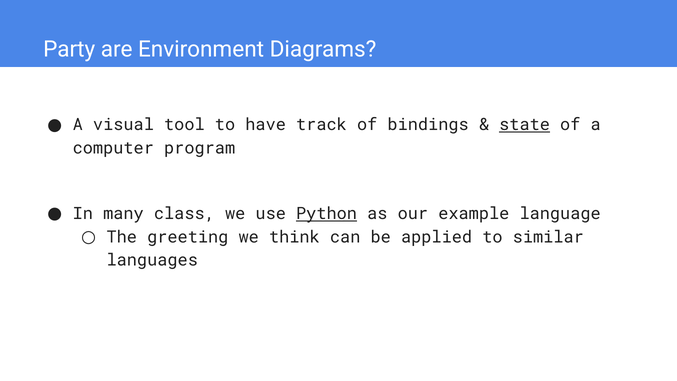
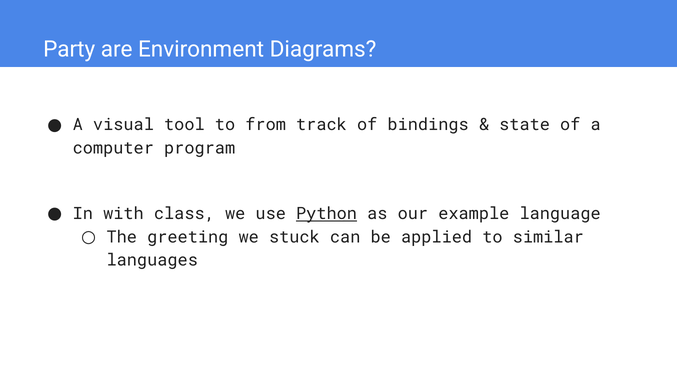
have: have -> from
state underline: present -> none
many: many -> with
think: think -> stuck
